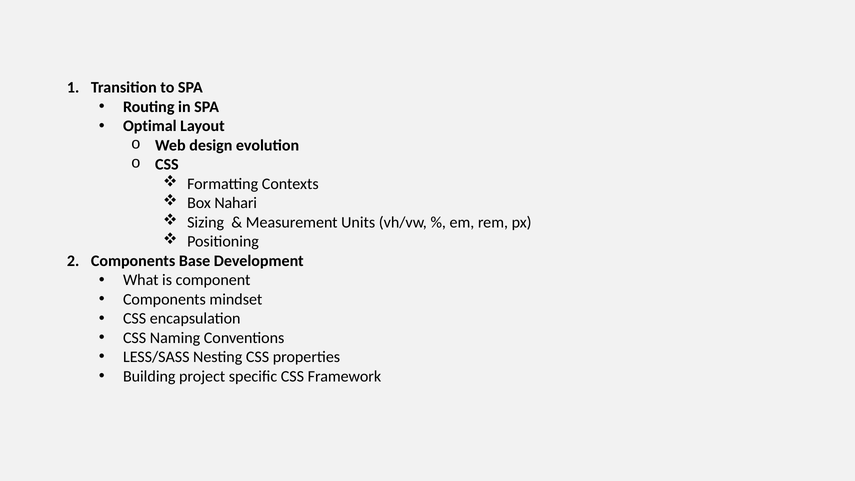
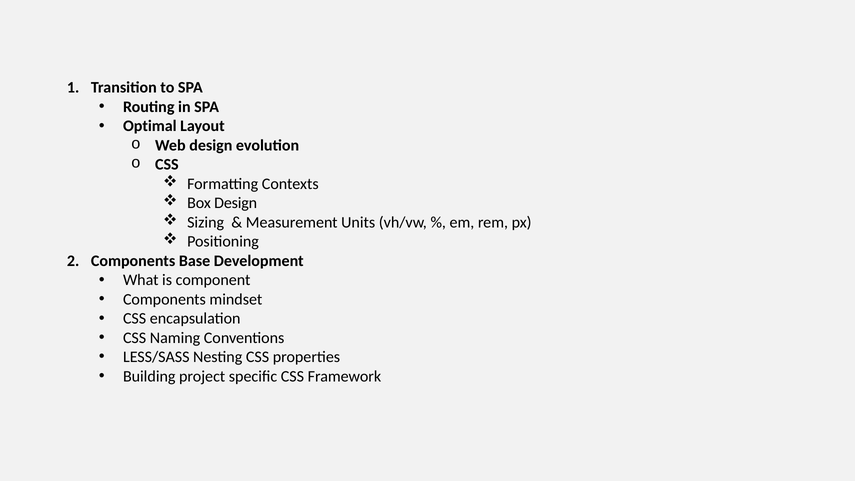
Box Nahari: Nahari -> Design
